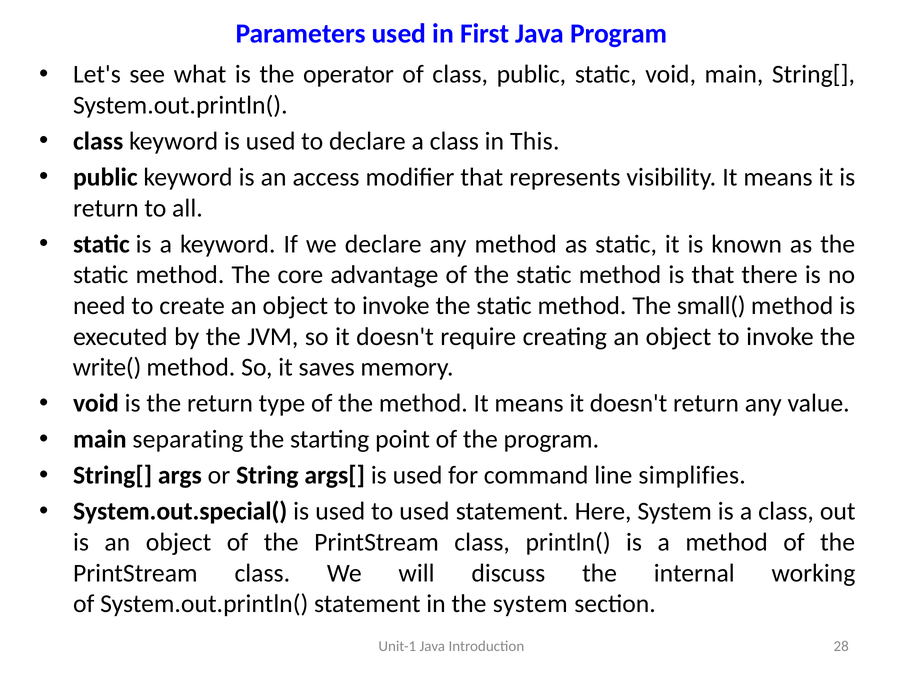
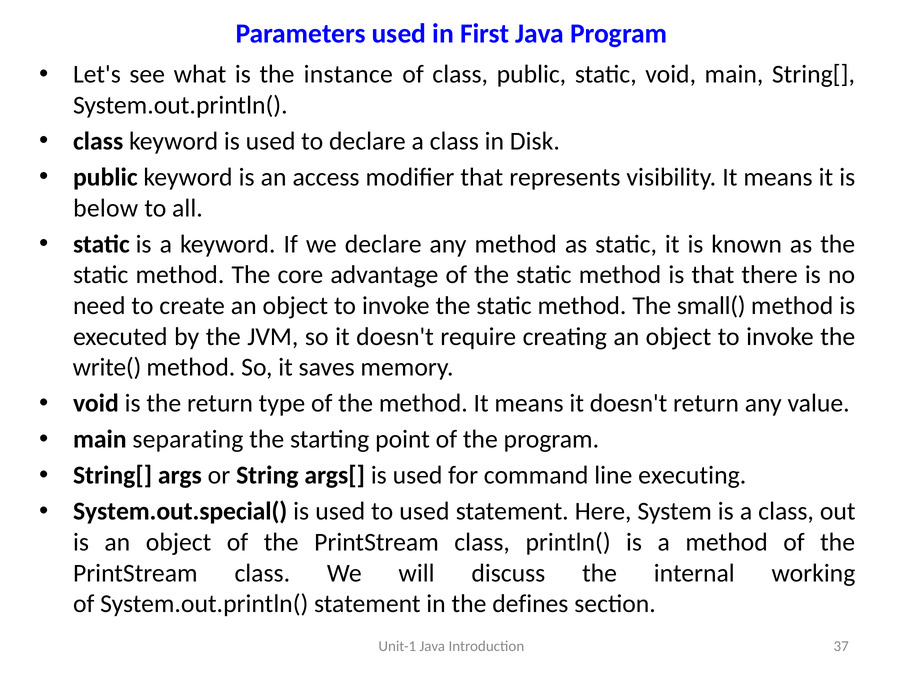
operator: operator -> instance
This: This -> Disk
return at (106, 208): return -> below
simplifies: simplifies -> executing
the system: system -> defines
28: 28 -> 37
